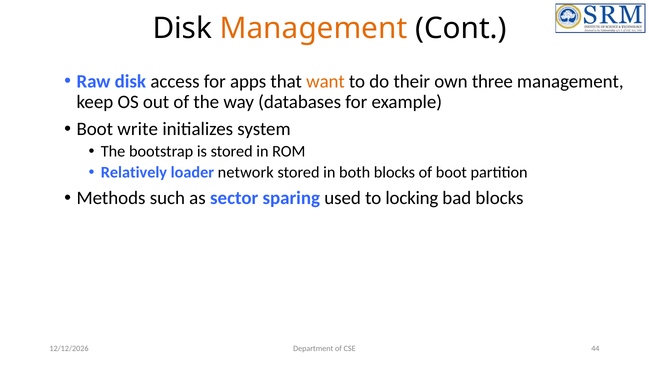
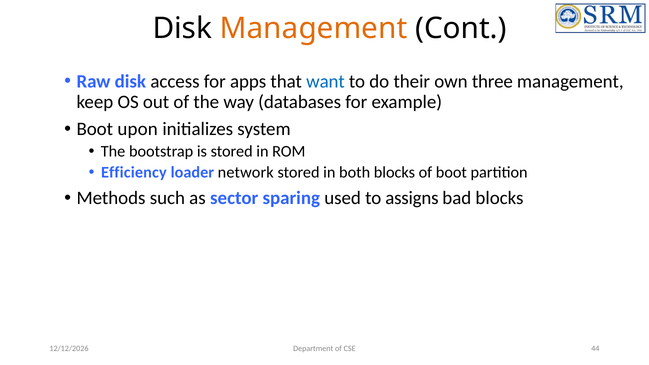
want colour: orange -> blue
write: write -> upon
Relatively: Relatively -> Efficiency
locking: locking -> assigns
